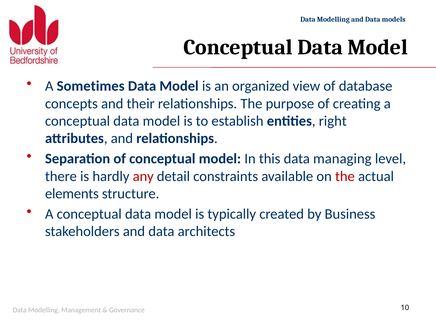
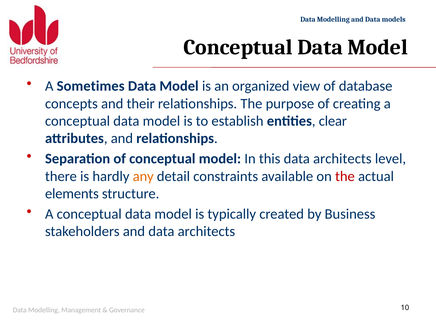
right: right -> clear
this data managing: managing -> architects
any colour: red -> orange
